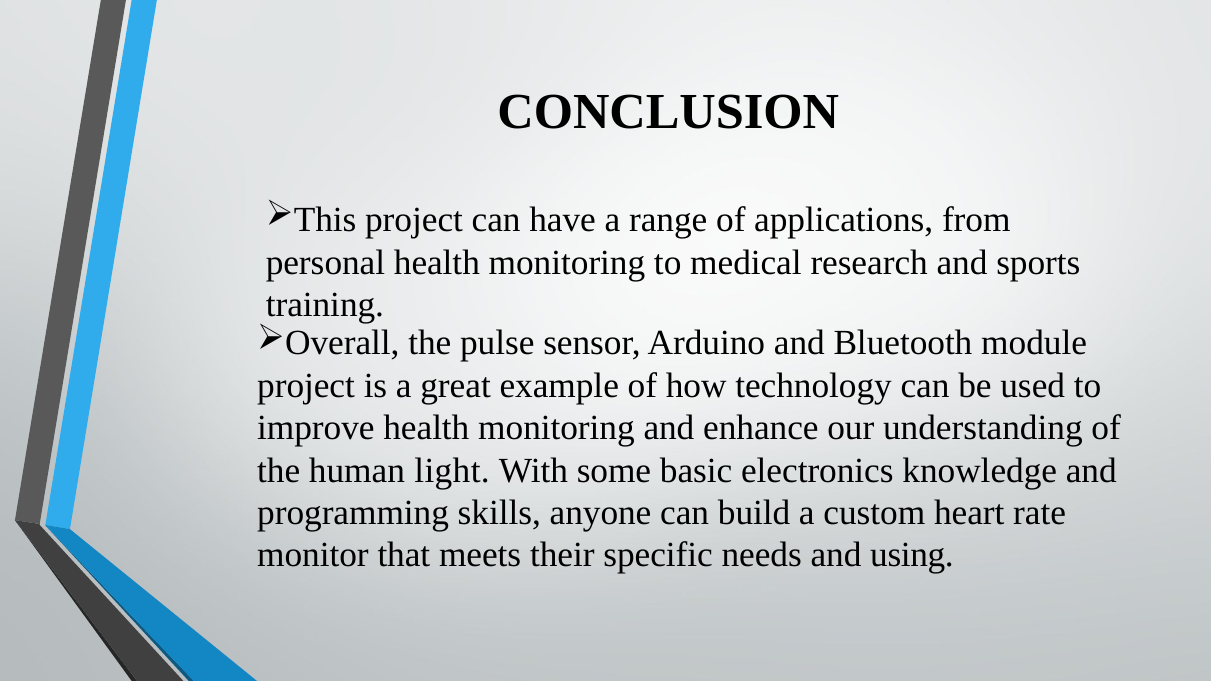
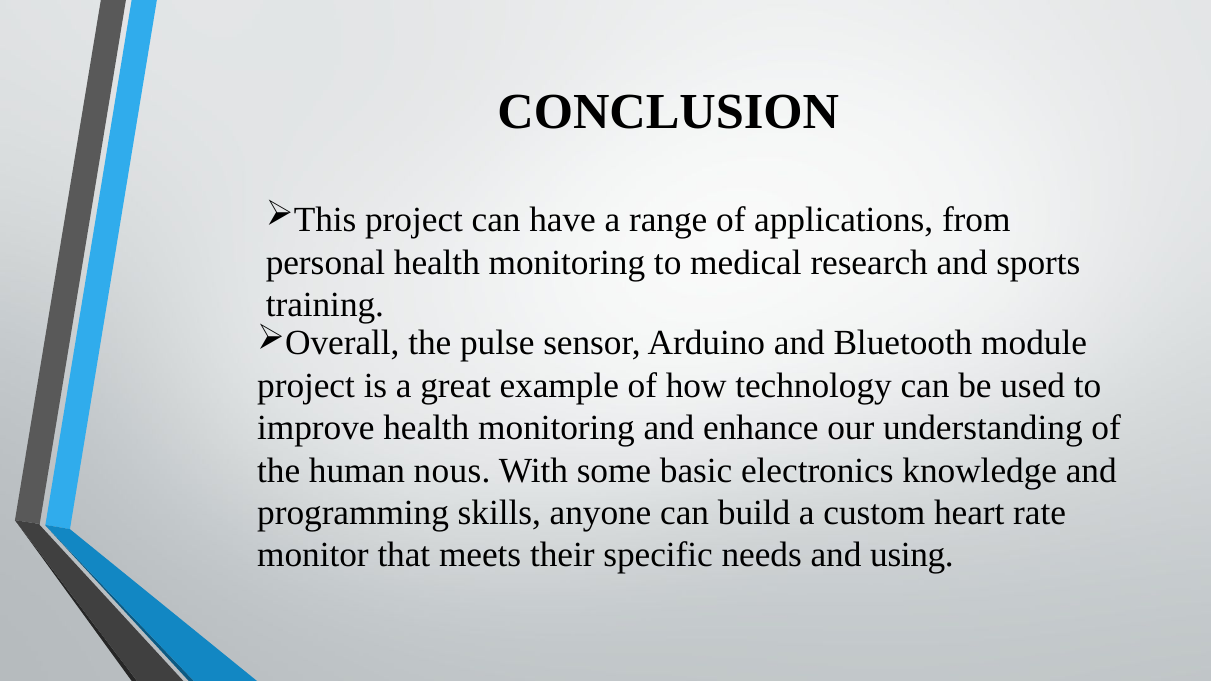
light: light -> nous
